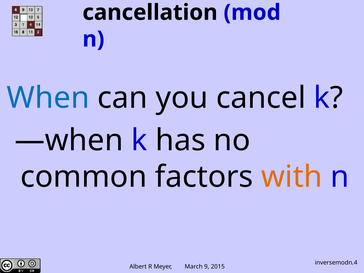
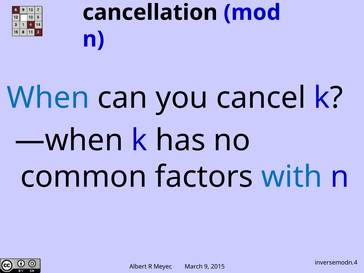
with colour: orange -> blue
